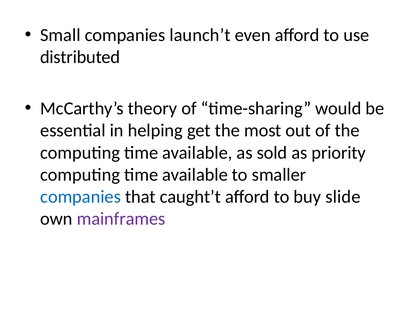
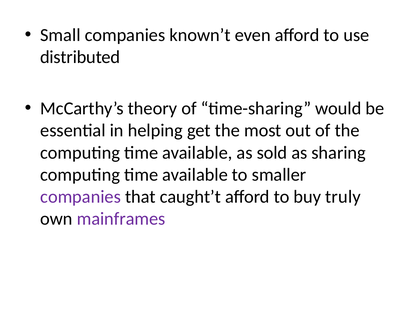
launch’t: launch’t -> known’t
priority: priority -> sharing
companies at (81, 197) colour: blue -> purple
slide: slide -> truly
